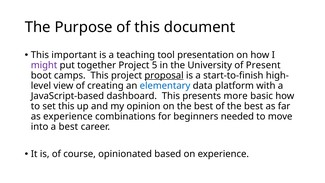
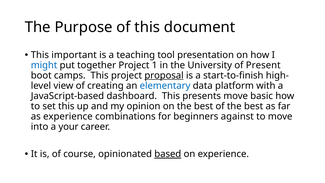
might colour: purple -> blue
5: 5 -> 1
presents more: more -> move
needed: needed -> against
a best: best -> your
based underline: none -> present
